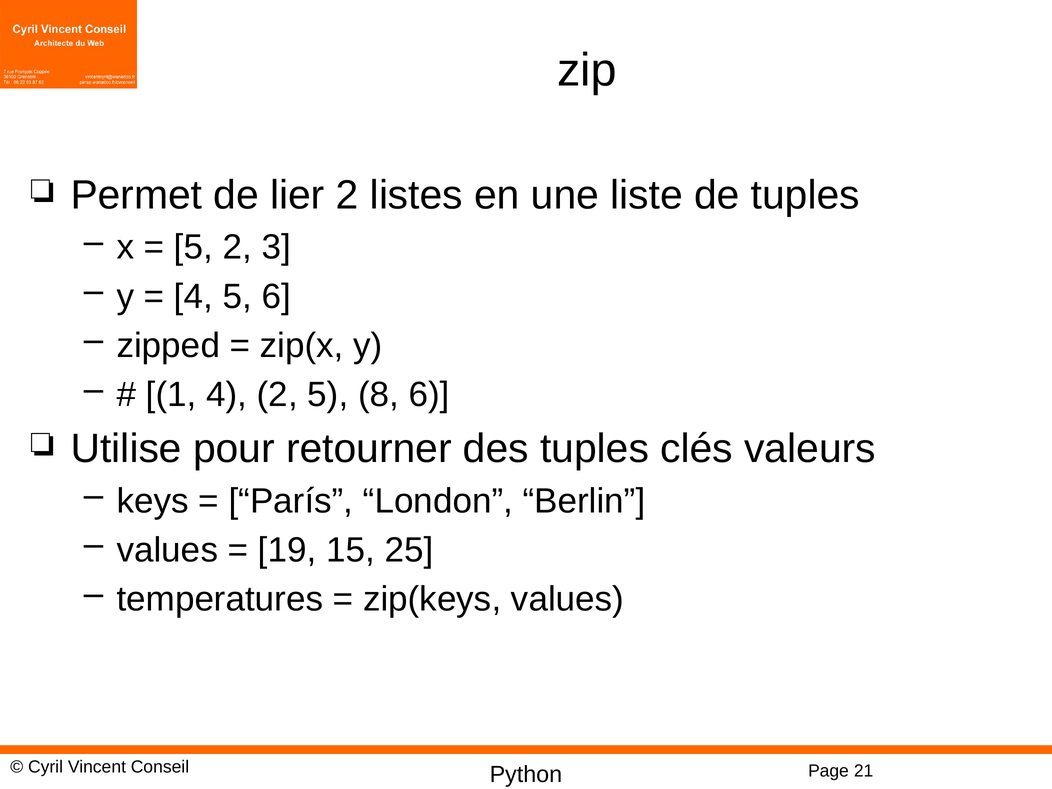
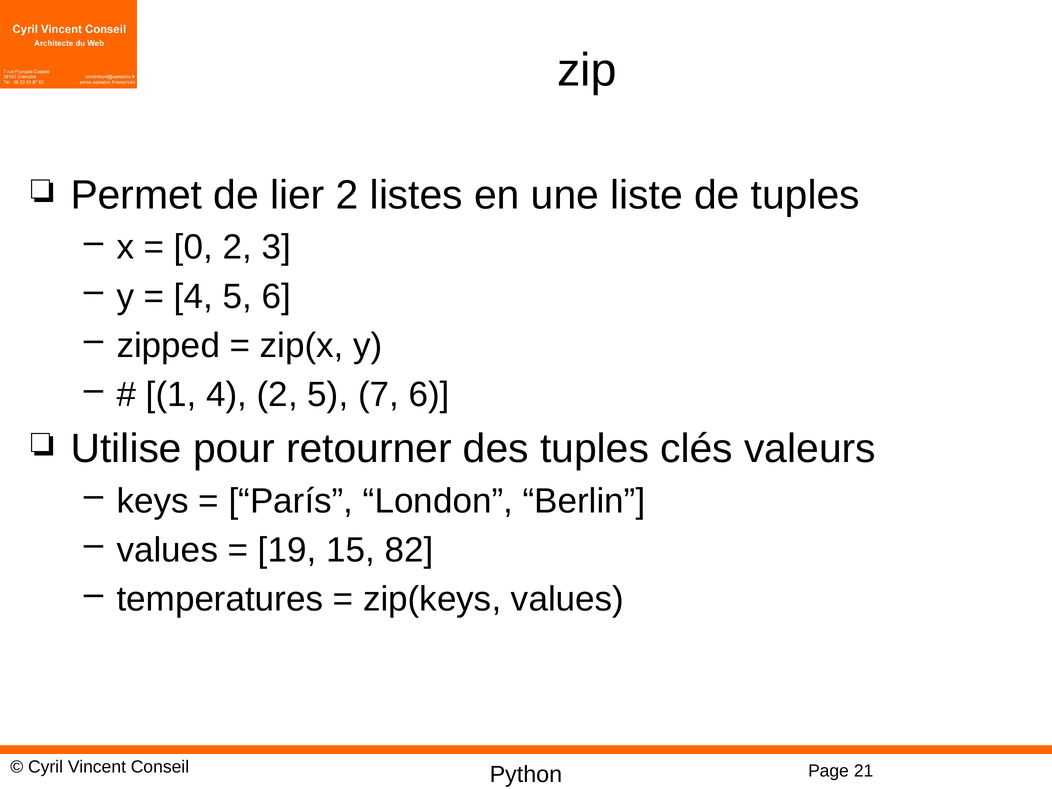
5 at (193, 247): 5 -> 0
8: 8 -> 7
25: 25 -> 82
